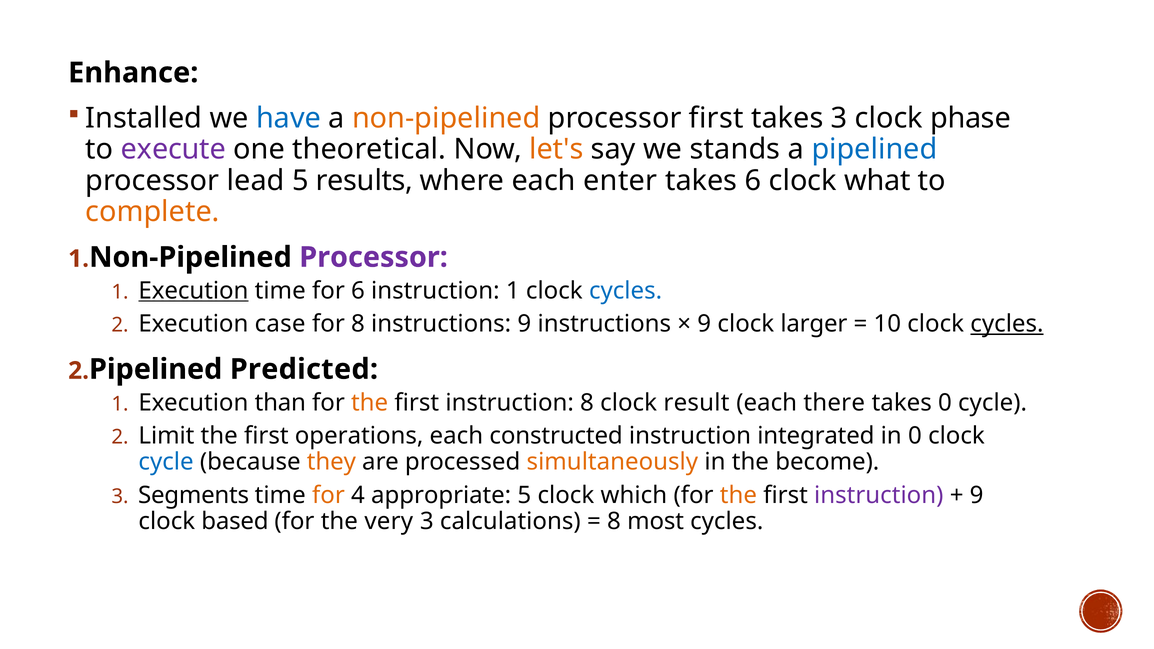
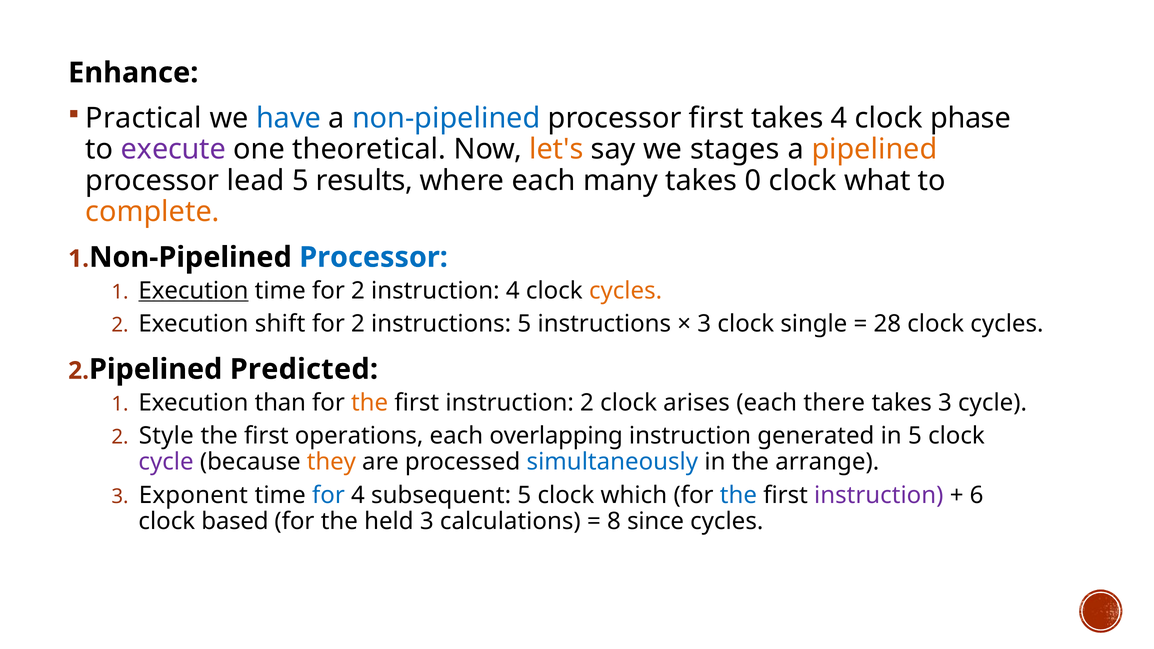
Installed: Installed -> Practical
non-pipelined colour: orange -> blue
takes 3: 3 -> 4
stands: stands -> stages
pipelined colour: blue -> orange
enter: enter -> many
takes 6: 6 -> 0
Processor at (374, 257) colour: purple -> blue
time for 6: 6 -> 2
instruction 1: 1 -> 4
cycles at (626, 291) colour: blue -> orange
case: case -> shift
8 at (358, 324): 8 -> 2
instructions 9: 9 -> 5
9 at (704, 324): 9 -> 3
larger: larger -> single
10: 10 -> 28
cycles at (1007, 324) underline: present -> none
instruction 8: 8 -> 2
result: result -> arises
takes 0: 0 -> 3
Limit: Limit -> Style
constructed: constructed -> overlapping
integrated: integrated -> generated
in 0: 0 -> 5
cycle at (166, 462) colour: blue -> purple
simultaneously colour: orange -> blue
become: become -> arrange
Segments: Segments -> Exponent
for at (328, 495) colour: orange -> blue
appropriate: appropriate -> subsequent
the at (738, 495) colour: orange -> blue
9 at (977, 495): 9 -> 6
very: very -> held
most: most -> since
